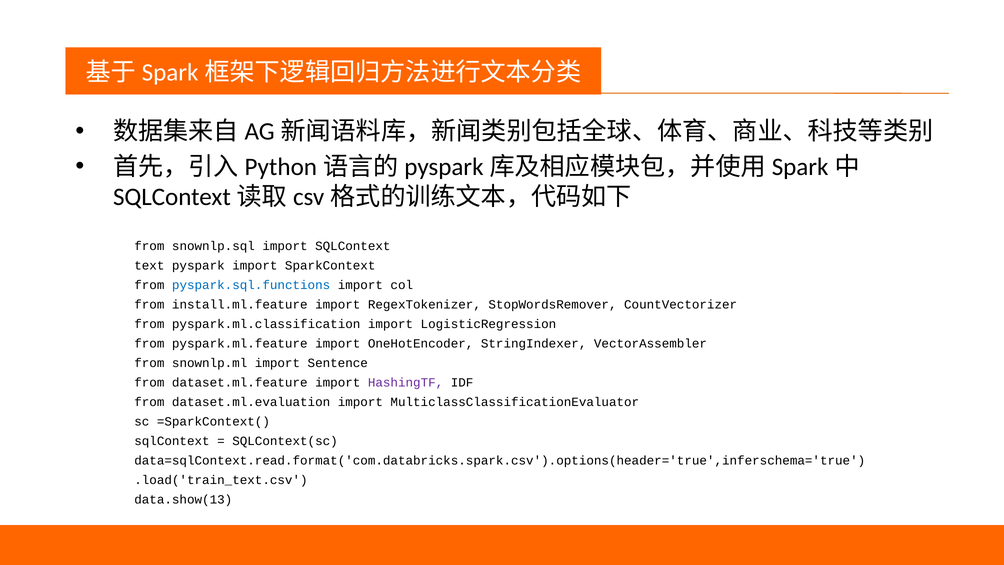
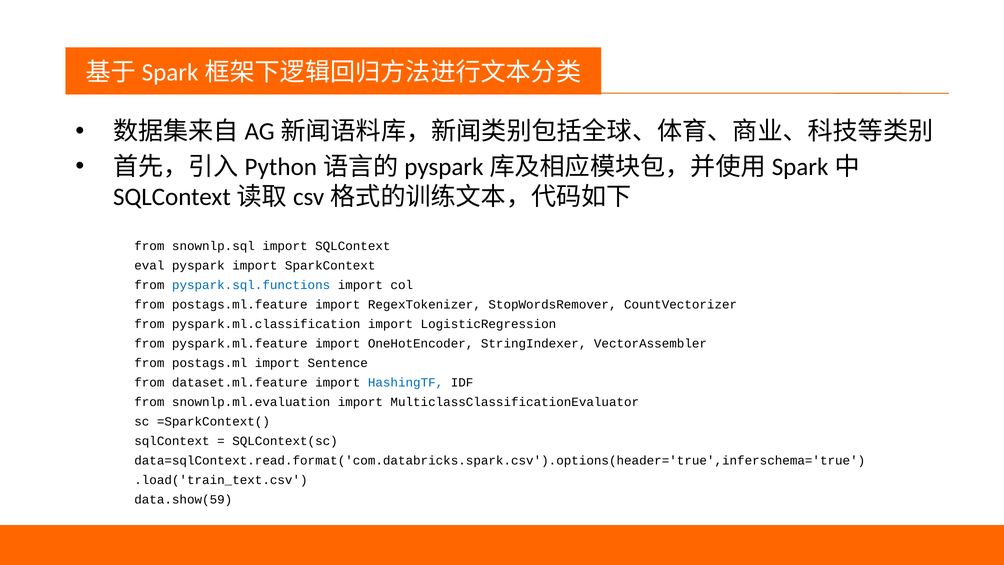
text: text -> eval
install.ml.feature: install.ml.feature -> postags.ml.feature
snownlp.ml: snownlp.ml -> postags.ml
HashingTF colour: purple -> blue
dataset.ml.evaluation: dataset.ml.evaluation -> snownlp.ml.evaluation
data.show(13: data.show(13 -> data.show(59
